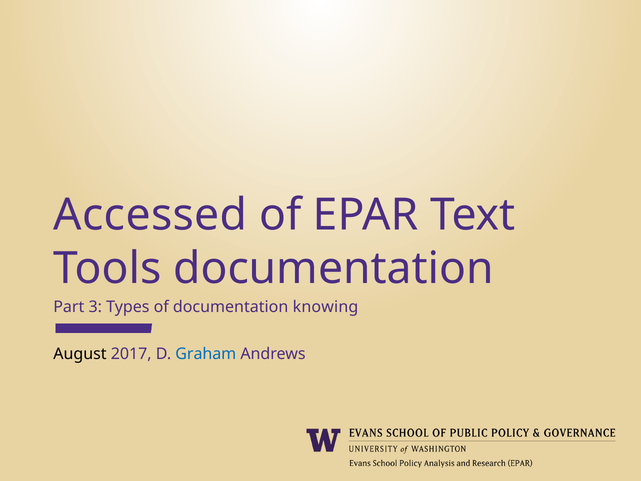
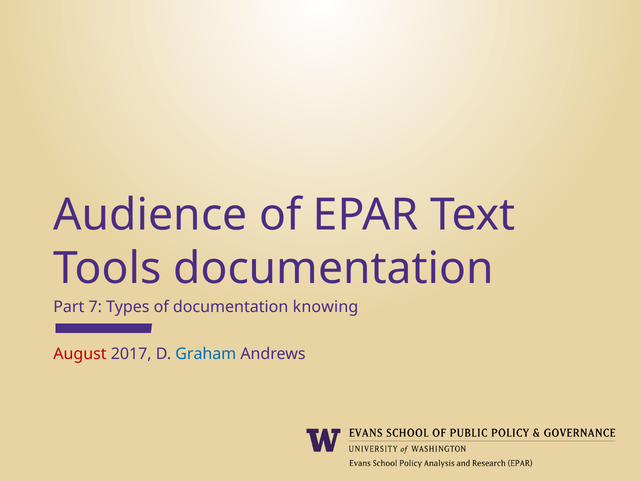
Accessed: Accessed -> Audience
3: 3 -> 7
August colour: black -> red
